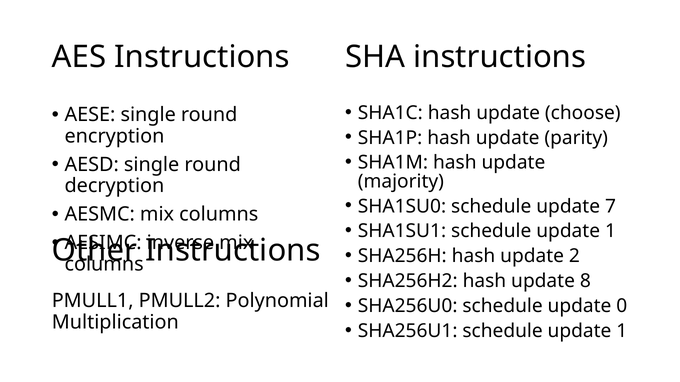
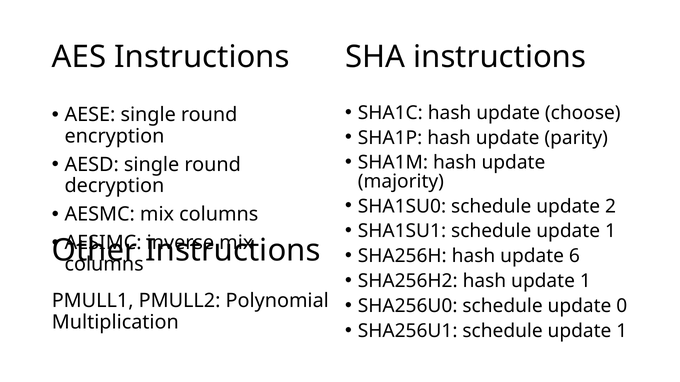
7: 7 -> 2
2: 2 -> 6
hash update 8: 8 -> 1
